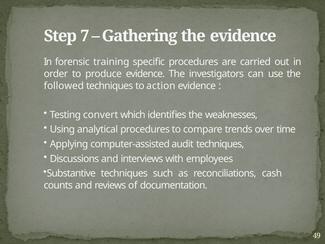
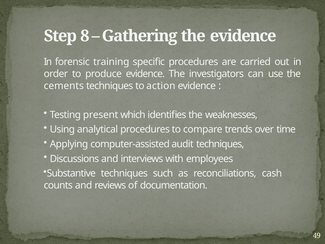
7: 7 -> 8
followed: followed -> cements
convert: convert -> present
